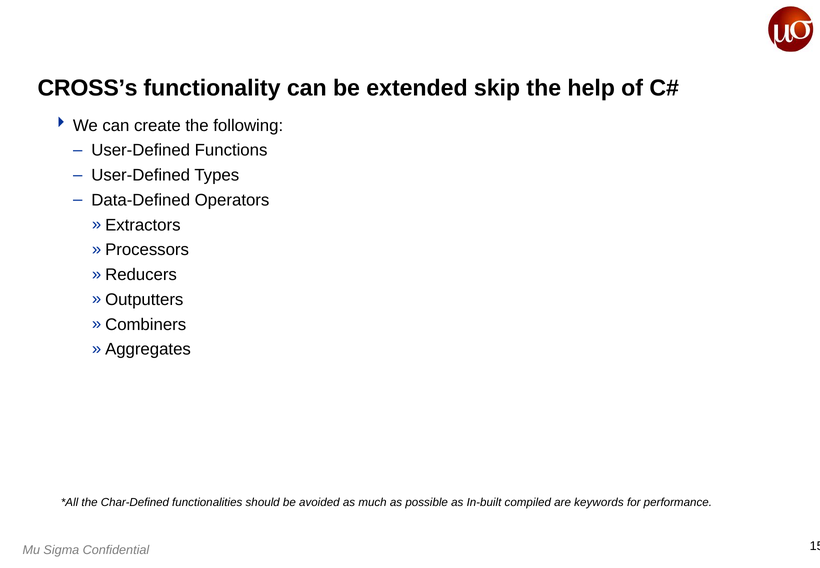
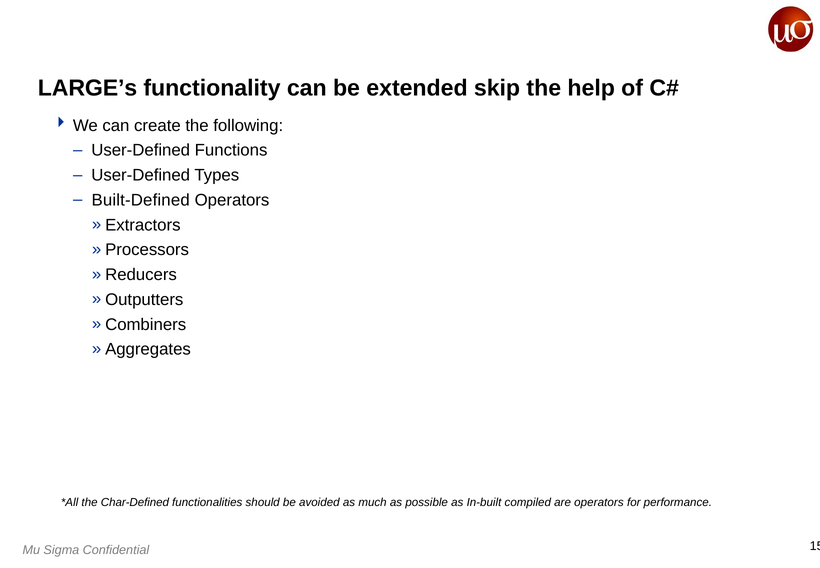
CROSS’s: CROSS’s -> LARGE’s
Data-Defined: Data-Defined -> Built-Defined
are keywords: keywords -> operators
